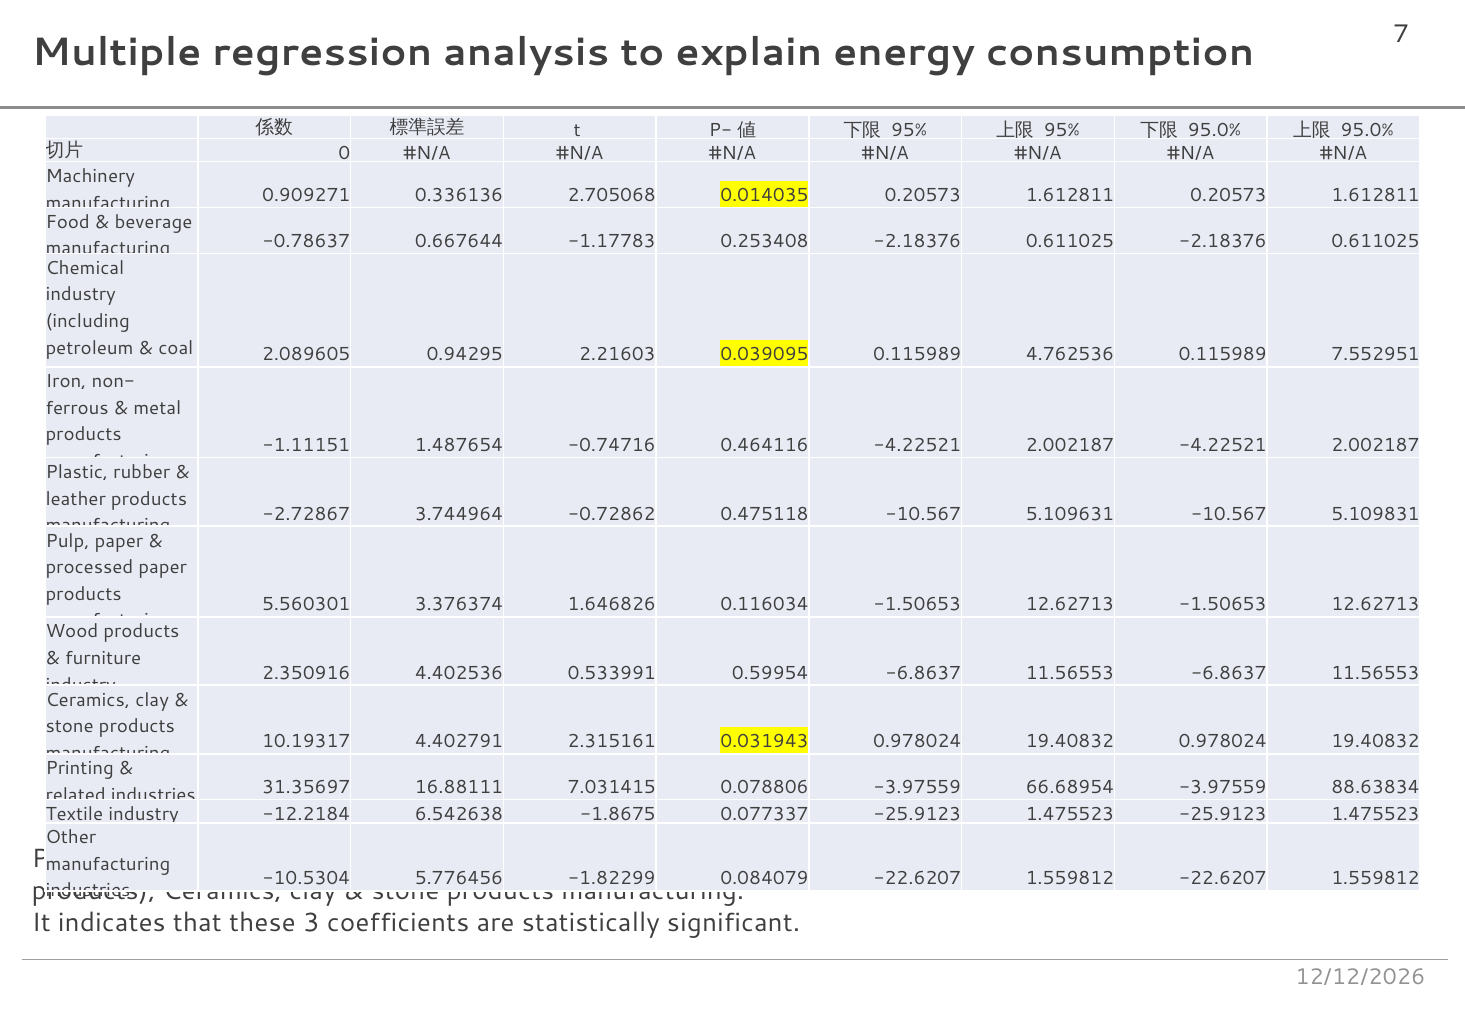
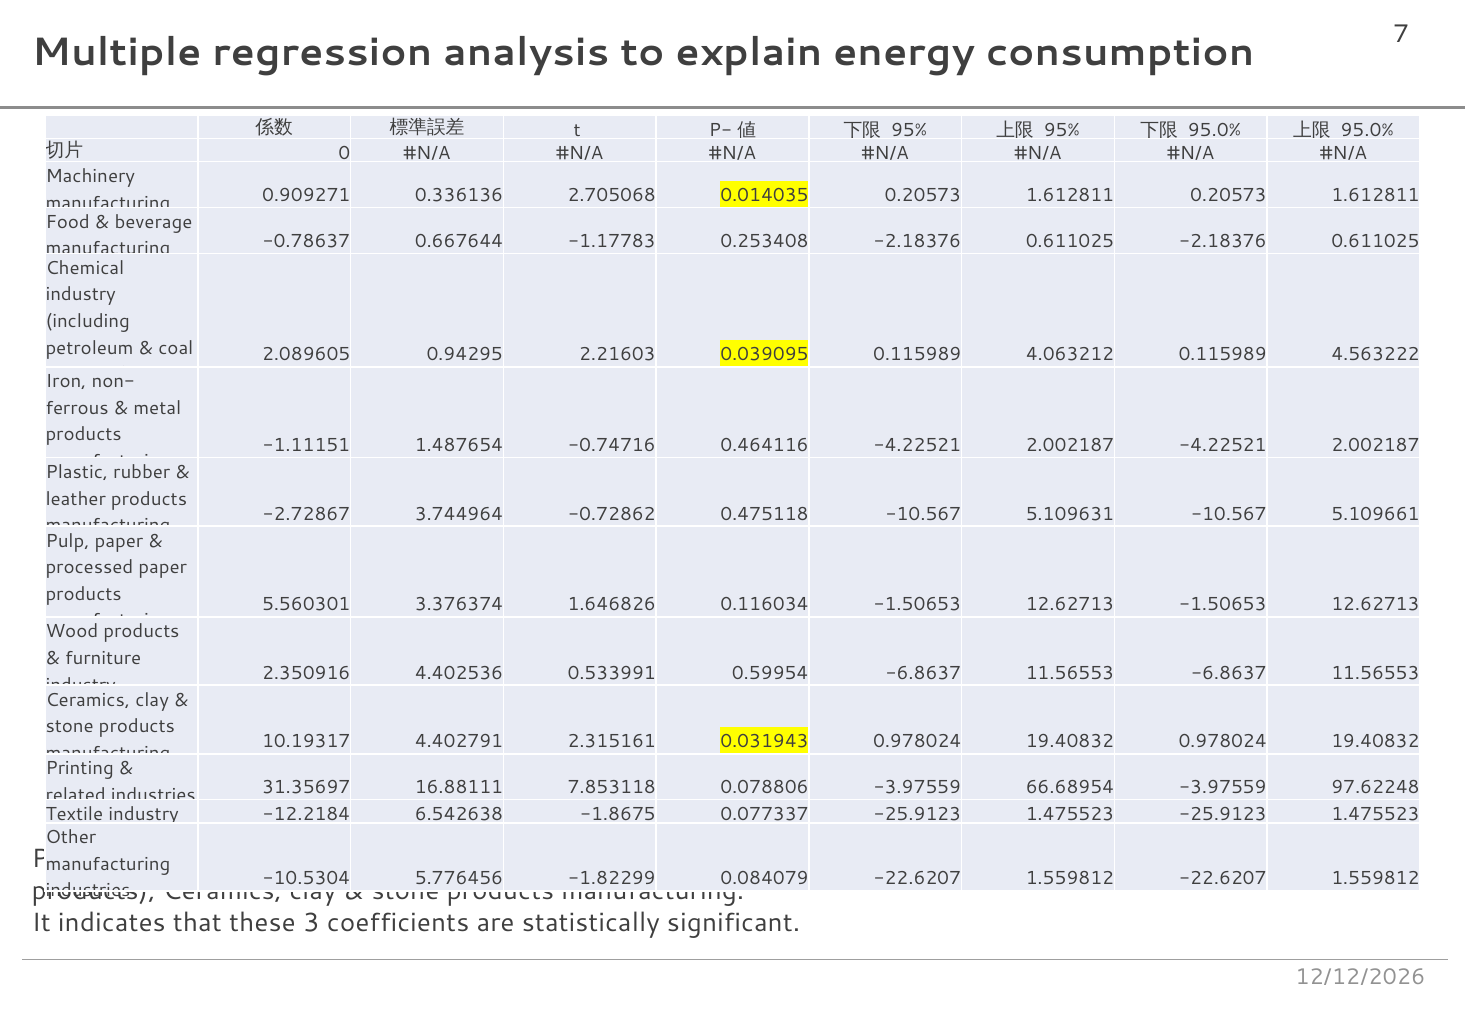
4.762536: 4.762536 -> 4.063212
7.552951: 7.552951 -> 4.563222
5.109831: 5.109831 -> 5.109661
7.031415: 7.031415 -> 7.853118
88.63834: 88.63834 -> 97.62248
